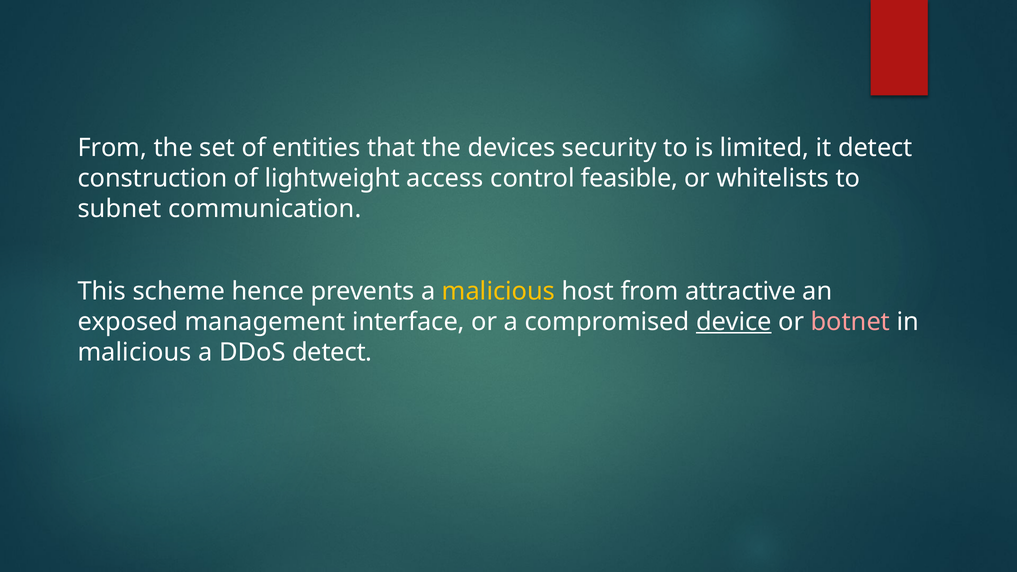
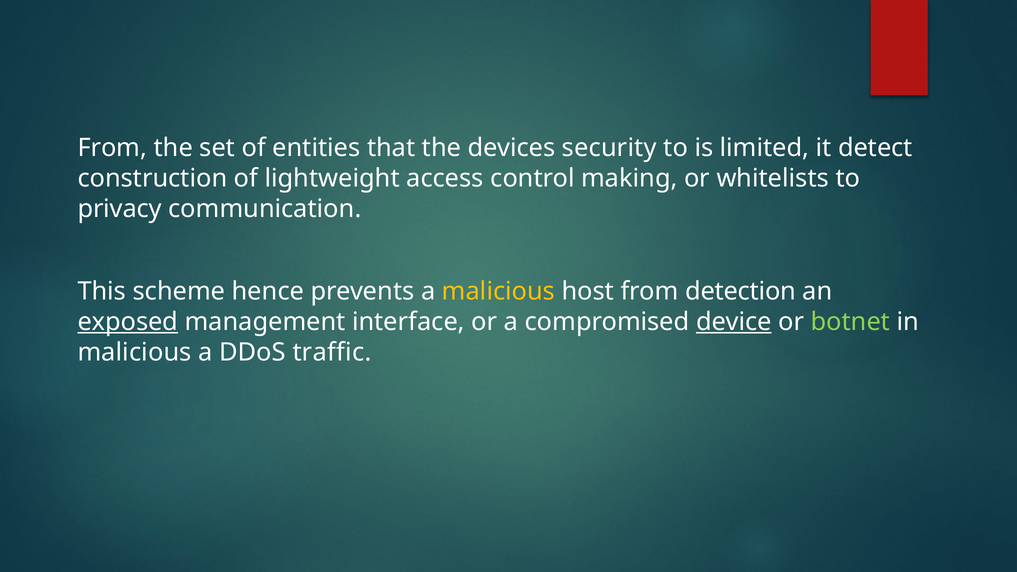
feasible: feasible -> making
subnet: subnet -> privacy
attractive: attractive -> detection
exposed underline: none -> present
botnet colour: pink -> light green
DDoS detect: detect -> traffic
